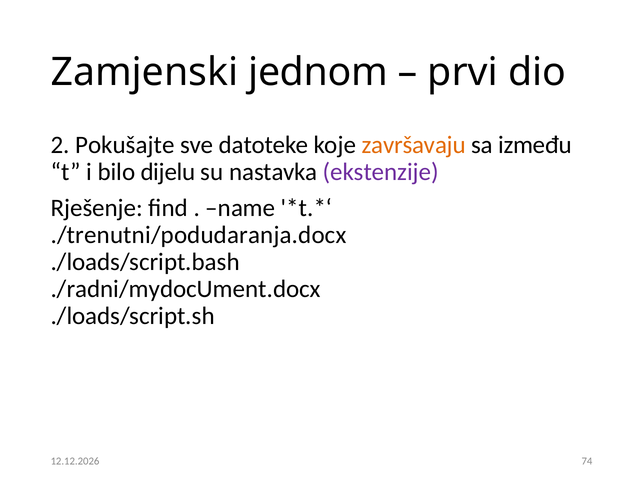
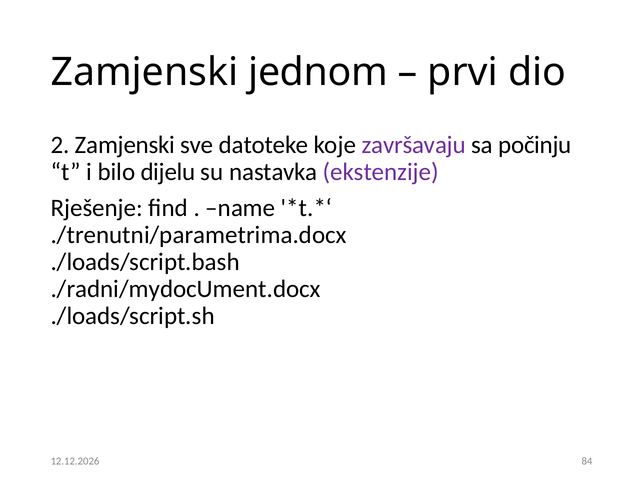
2 Pokušajte: Pokušajte -> Zamjenski
završavaju colour: orange -> purple
između: između -> počinju
./trenutni/podudaranja.docx: ./trenutni/podudaranja.docx -> ./trenutni/parametrima.docx
74: 74 -> 84
